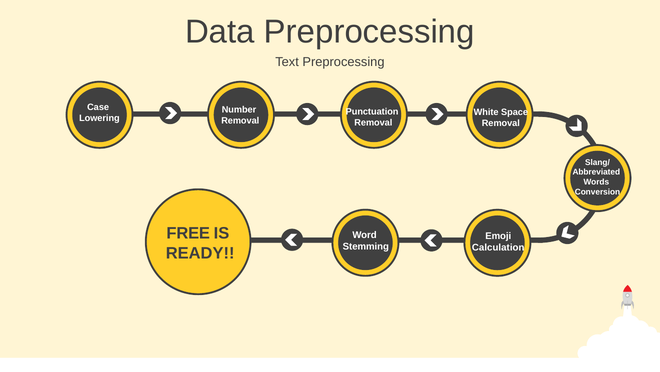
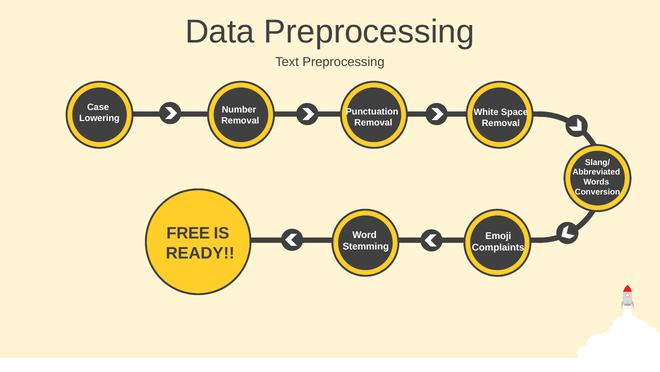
Calculation: Calculation -> Complaints
